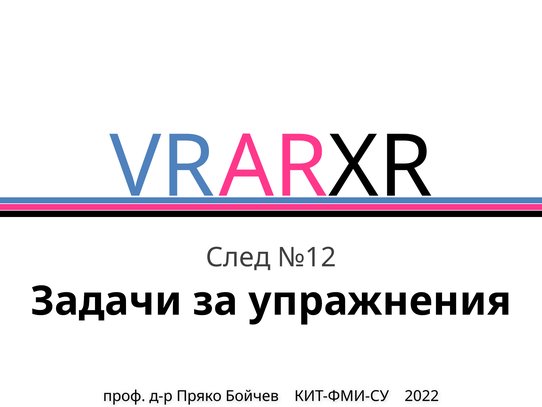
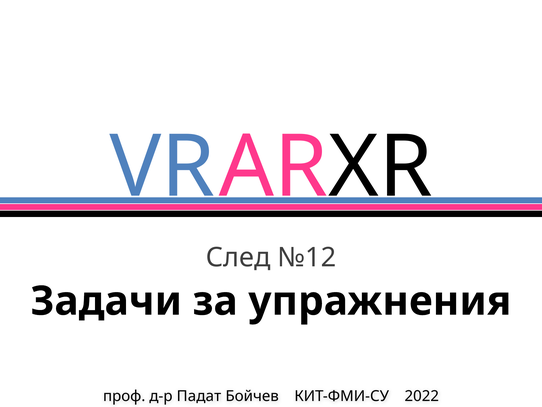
Пряко: Пряко -> Падат
